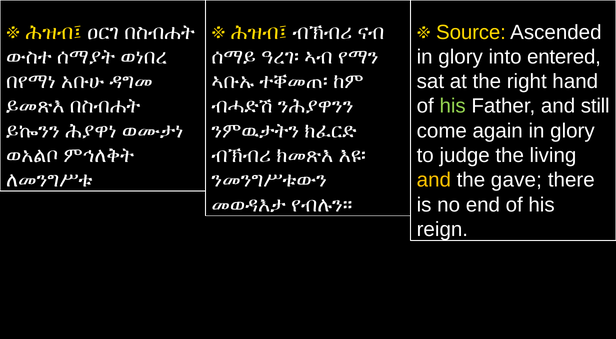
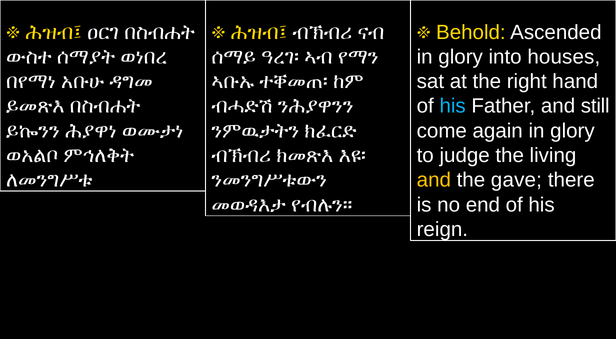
Source: Source -> Behold
entered: entered -> houses
his at (453, 106) colour: light green -> light blue
